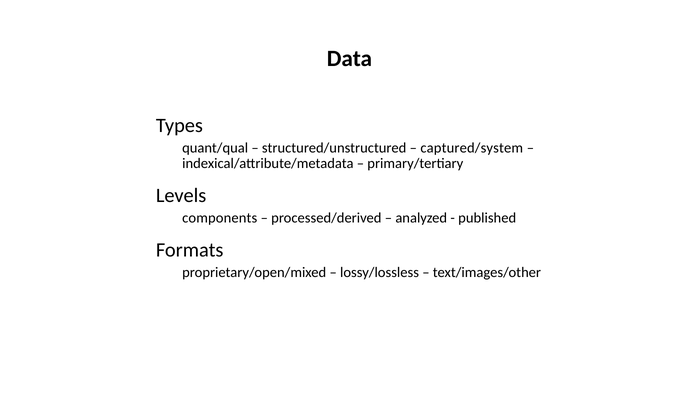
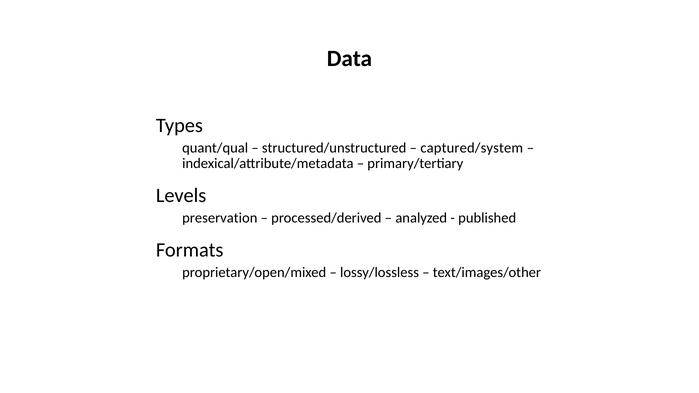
components: components -> preservation
